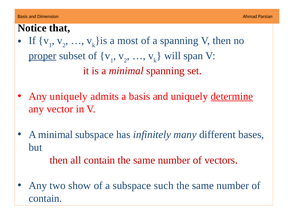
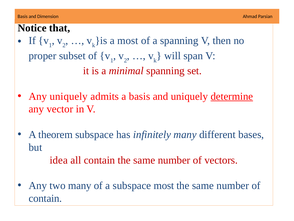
proper underline: present -> none
minimal at (56, 134): minimal -> theorem
then at (59, 160): then -> idea
two show: show -> many
subspace such: such -> most
